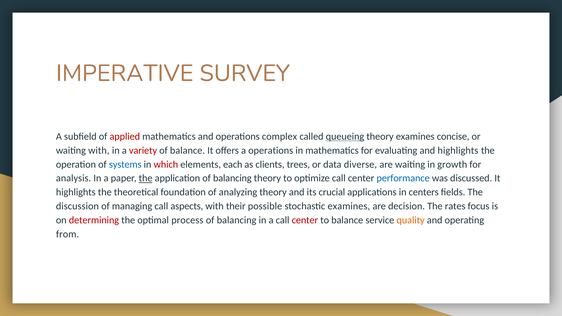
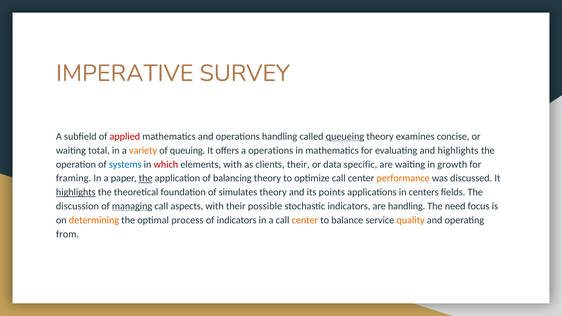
operations complex: complex -> handling
waiting with: with -> total
variety colour: red -> orange
of balance: balance -> queuing
elements each: each -> with
clients trees: trees -> their
diverse: diverse -> specific
analysis: analysis -> framing
performance colour: blue -> orange
highlights at (76, 192) underline: none -> present
analyzing: analyzing -> simulates
crucial: crucial -> points
managing underline: none -> present
stochastic examines: examines -> indicators
are decision: decision -> handling
rates: rates -> need
determining colour: red -> orange
balancing at (237, 220): balancing -> indicators
center at (305, 220) colour: red -> orange
